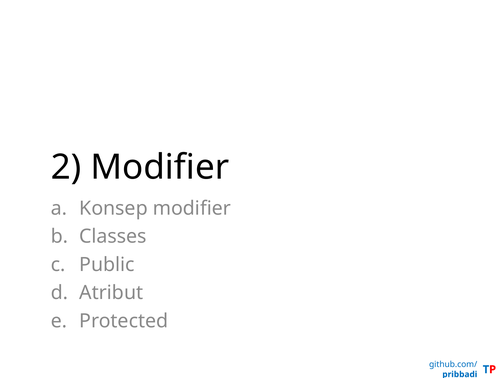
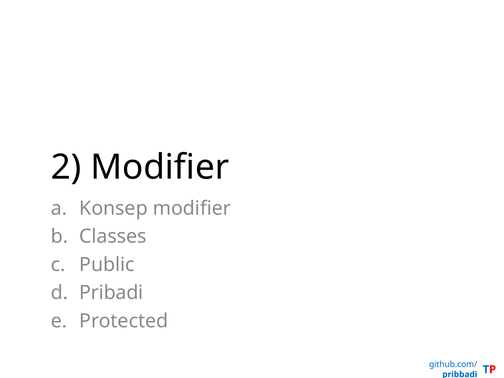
Atribut: Atribut -> Pribadi
